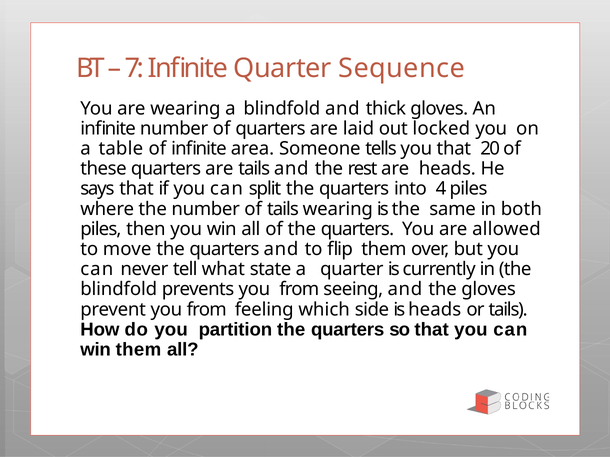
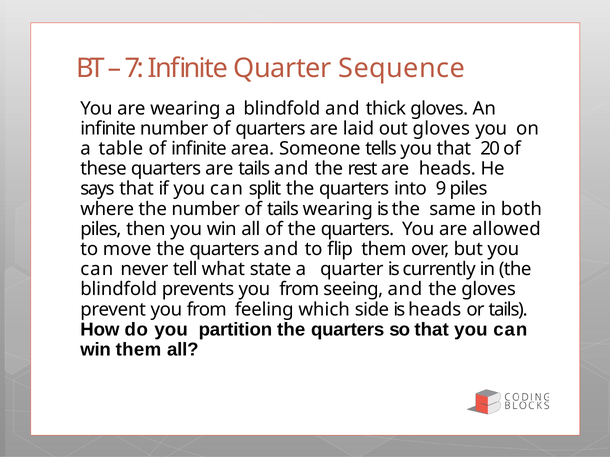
out locked: locked -> gloves
4: 4 -> 9
